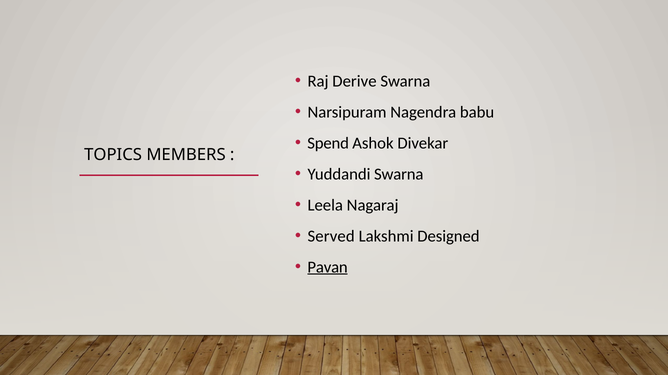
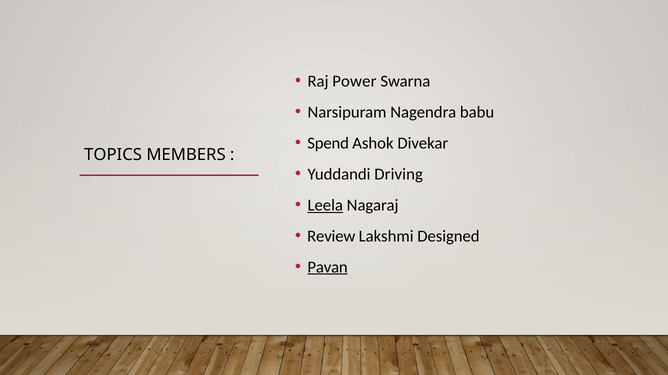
Derive: Derive -> Power
Yuddandi Swarna: Swarna -> Driving
Leela underline: none -> present
Served: Served -> Review
